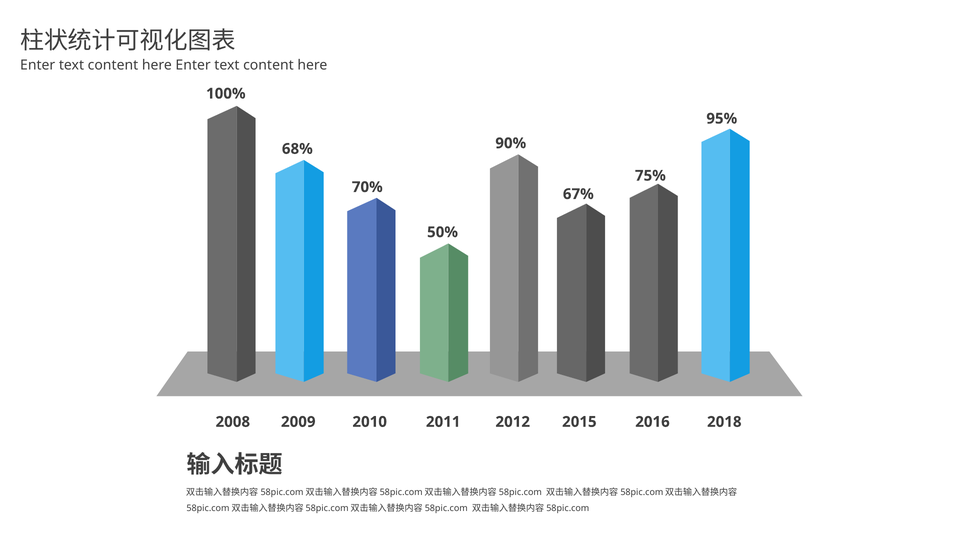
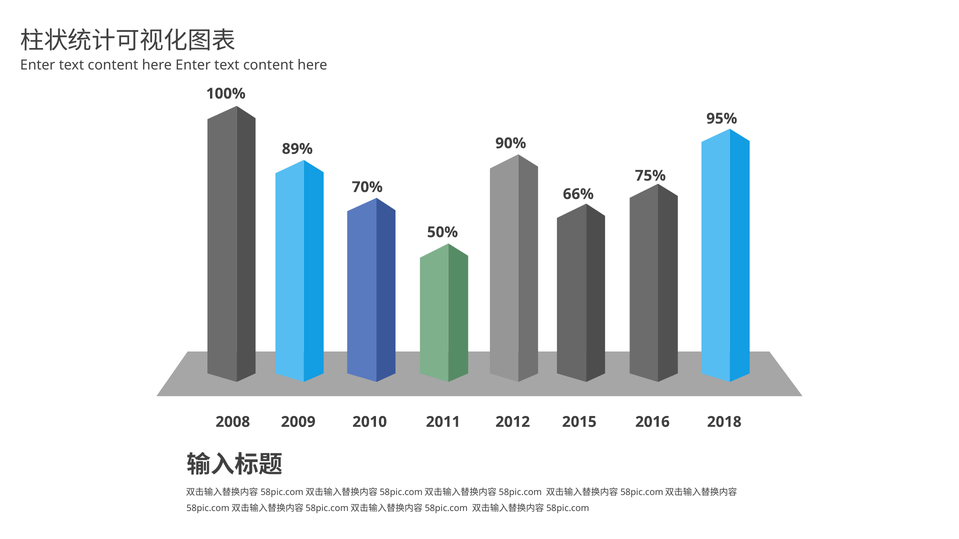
68%: 68% -> 89%
67%: 67% -> 66%
